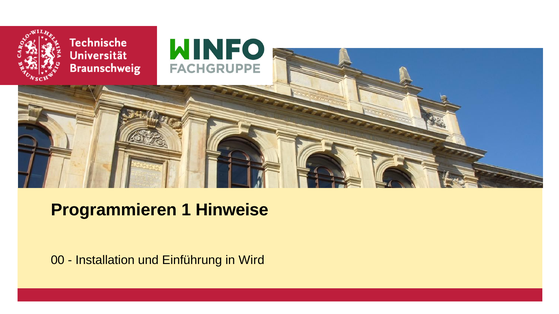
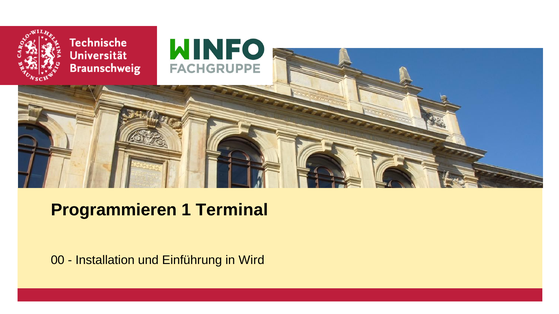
Hinweise: Hinweise -> Terminal
